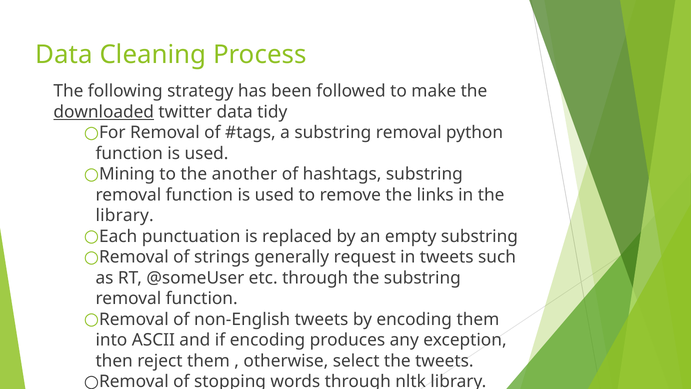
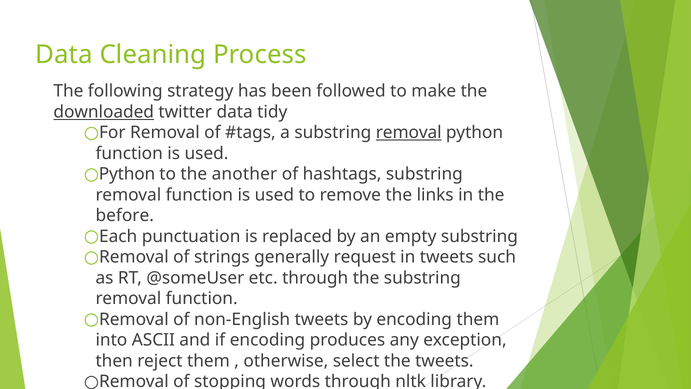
removal at (409, 133) underline: none -> present
Mining at (127, 174): Mining -> Python
library at (125, 215): library -> before
